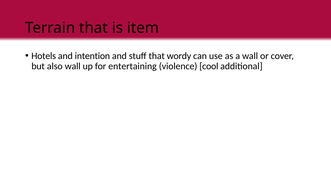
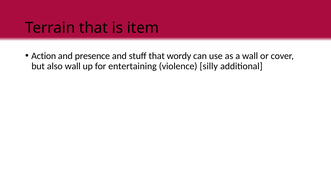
Hotels: Hotels -> Action
intention: intention -> presence
cool: cool -> silly
